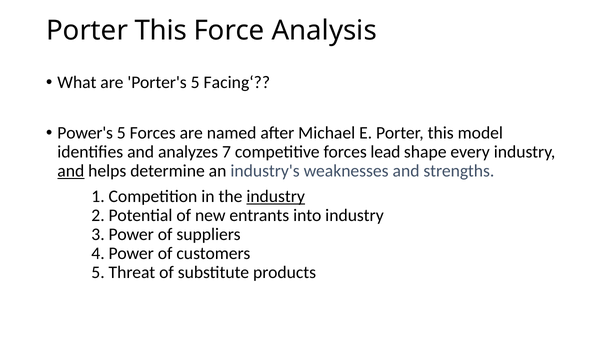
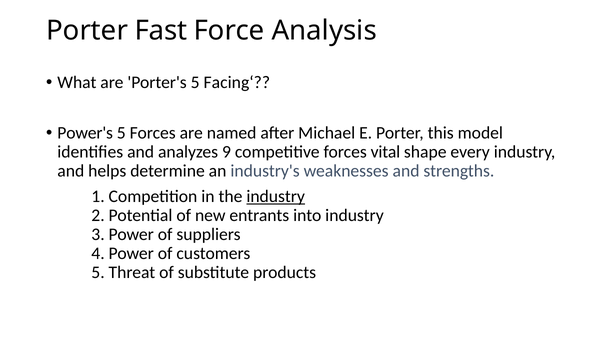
This at (161, 30): This -> Fast
7: 7 -> 9
lead: lead -> vital
and at (71, 171) underline: present -> none
